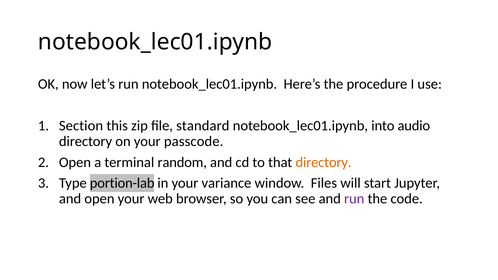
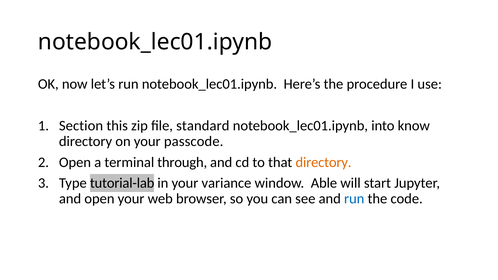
audio: audio -> know
random: random -> through
portion-lab: portion-lab -> tutorial-lab
Files: Files -> Able
run at (354, 199) colour: purple -> blue
